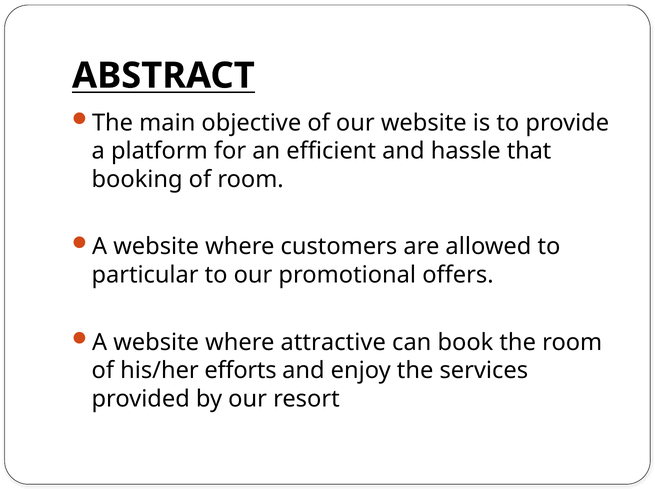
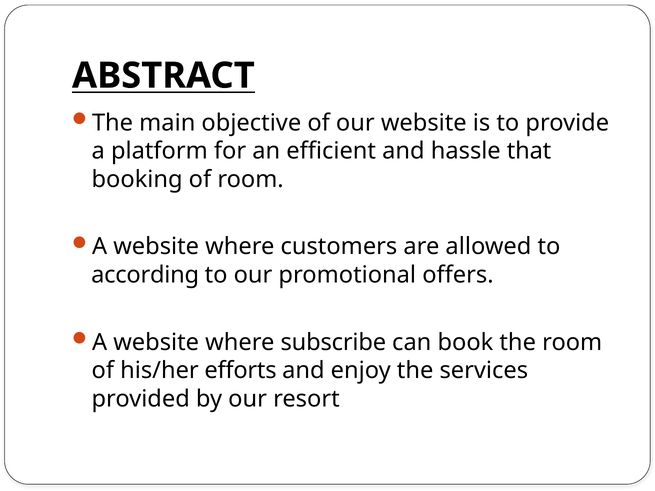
particular: particular -> according
attractive: attractive -> subscribe
